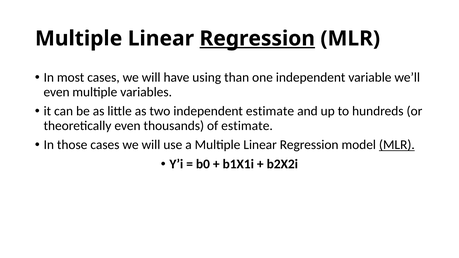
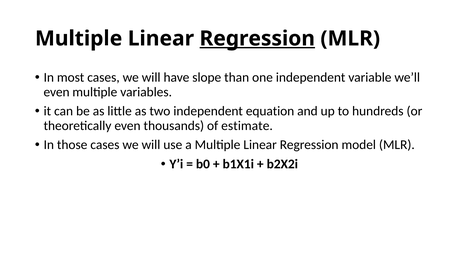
using: using -> slope
independent estimate: estimate -> equation
MLR at (397, 145) underline: present -> none
